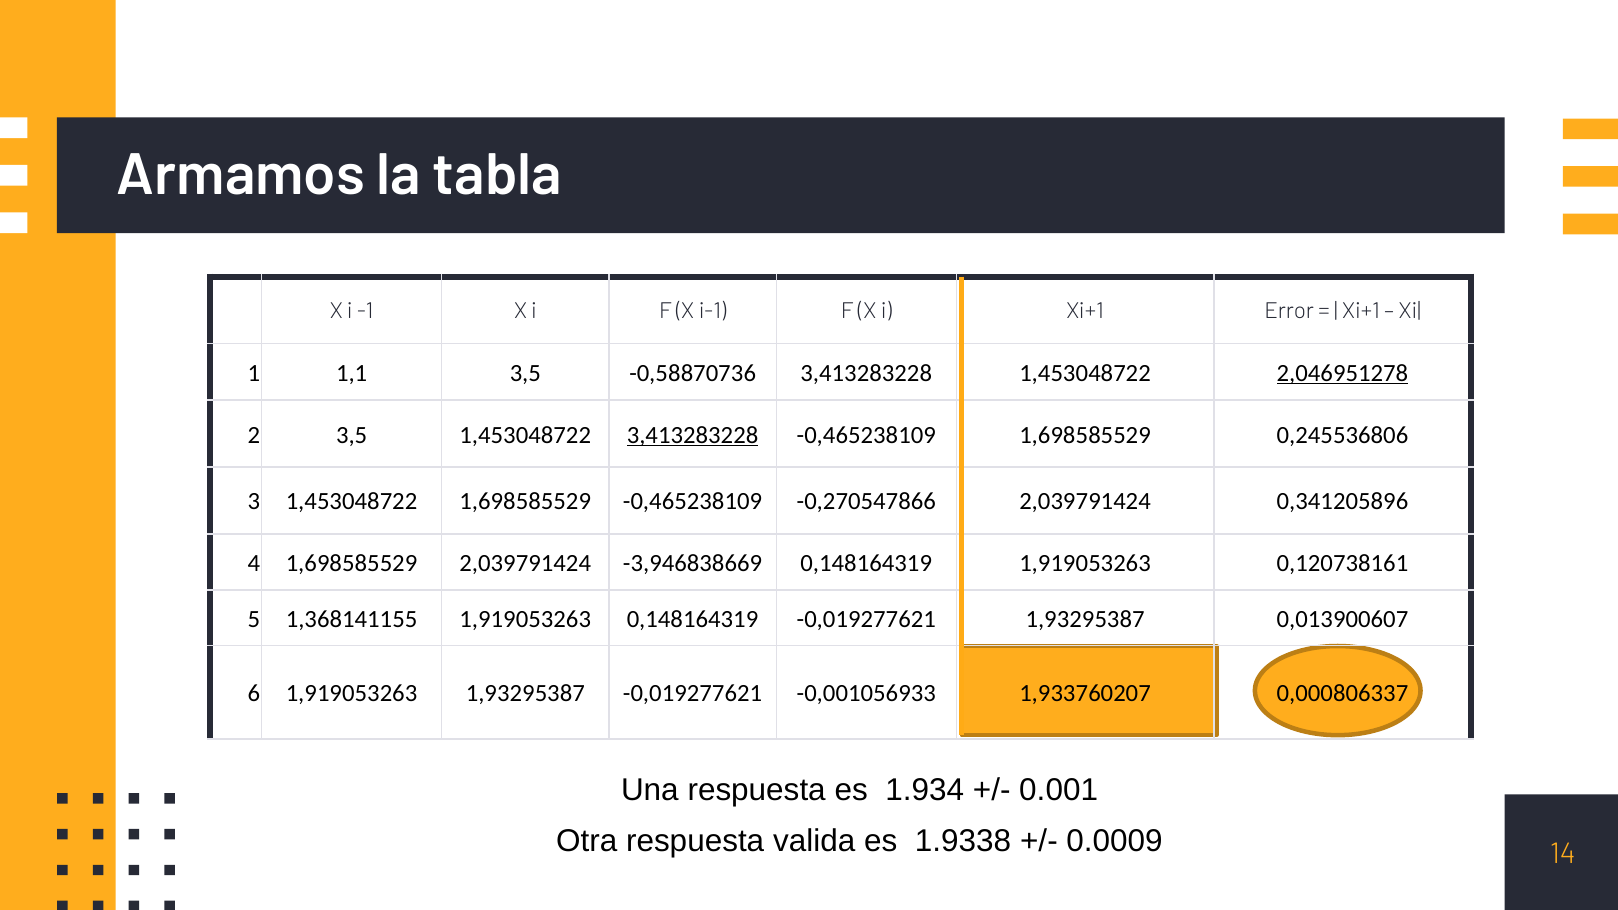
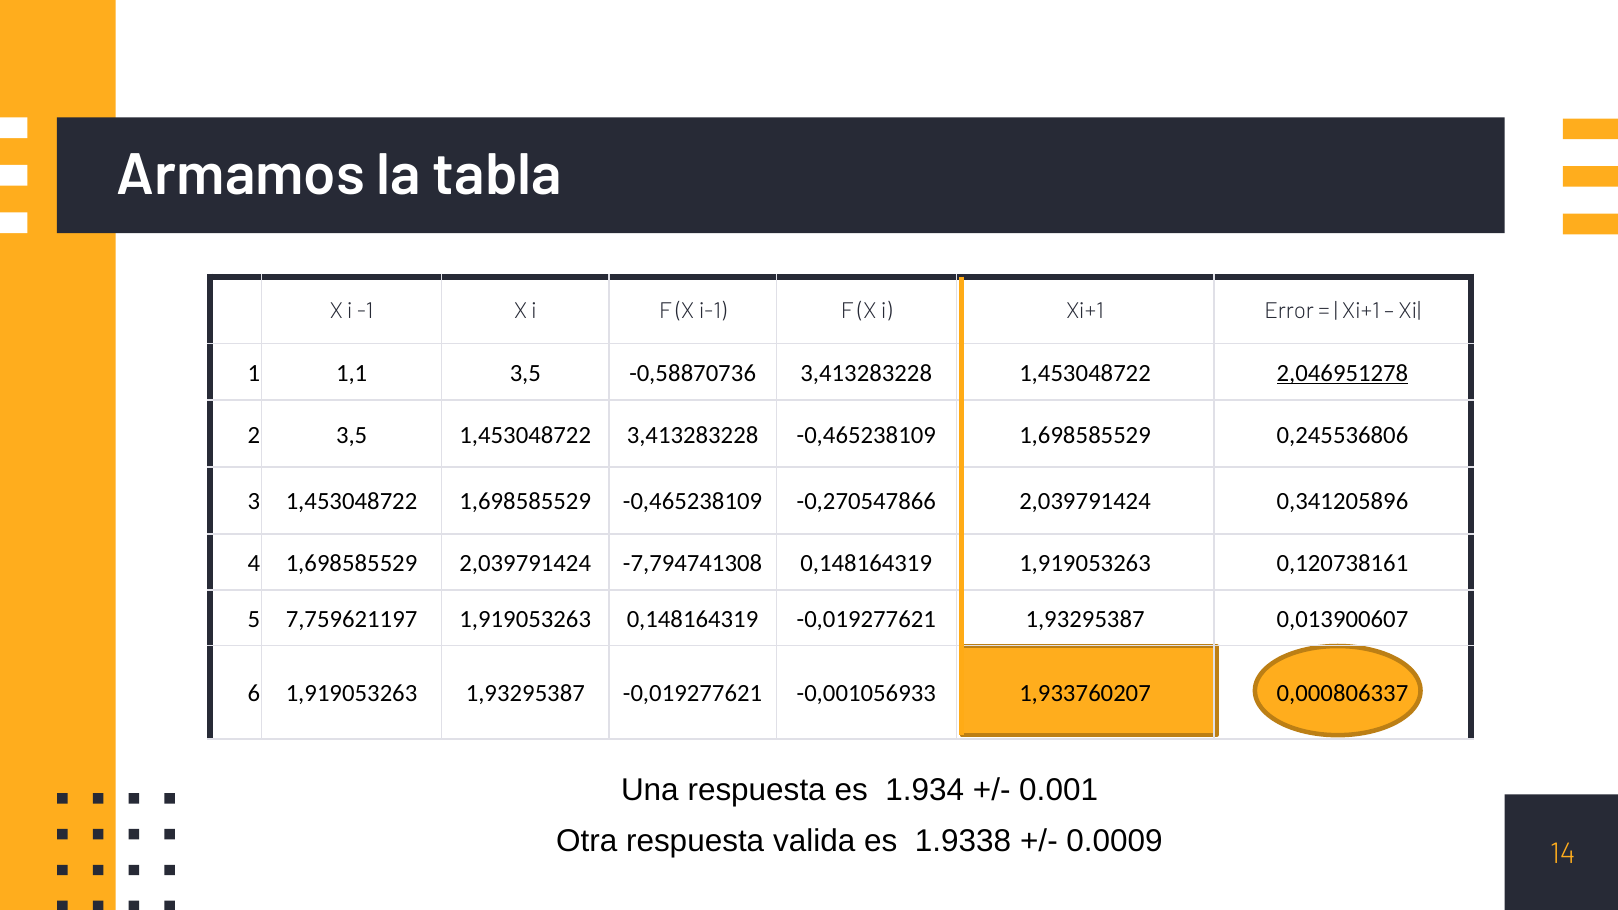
3,413283228 at (693, 435) underline: present -> none
-3,946838669: -3,946838669 -> -7,794741308
1,368141155: 1,368141155 -> 7,759621197
